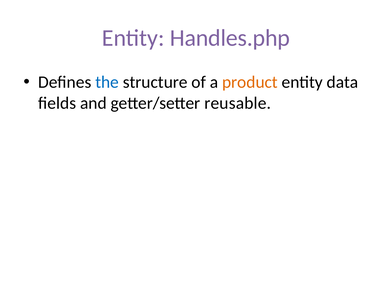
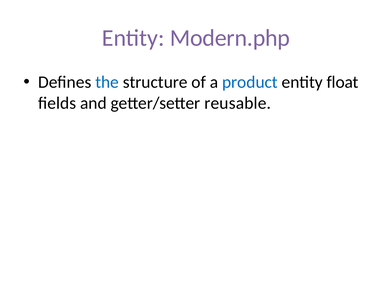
Handles.php: Handles.php -> Modern.php
product colour: orange -> blue
data: data -> float
